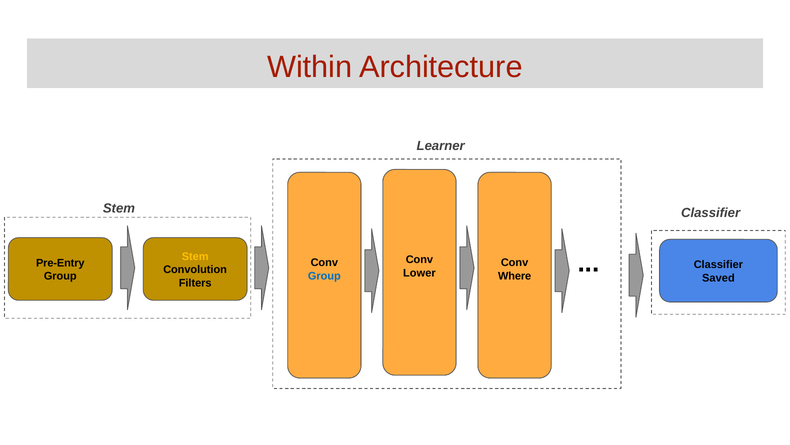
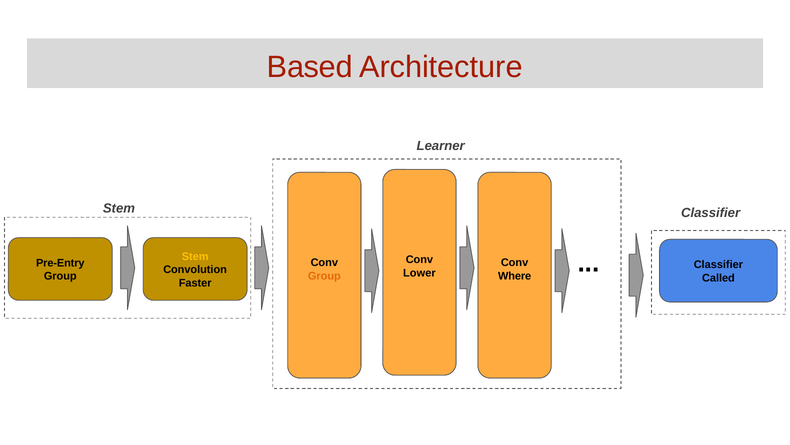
Within: Within -> Based
Group at (324, 276) colour: blue -> orange
Saved: Saved -> Called
Filters: Filters -> Faster
